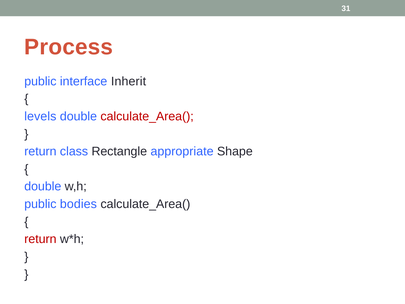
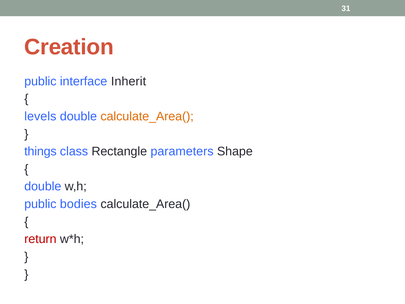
Process: Process -> Creation
calculate_Area( at (147, 116) colour: red -> orange
return at (40, 151): return -> things
appropriate: appropriate -> parameters
